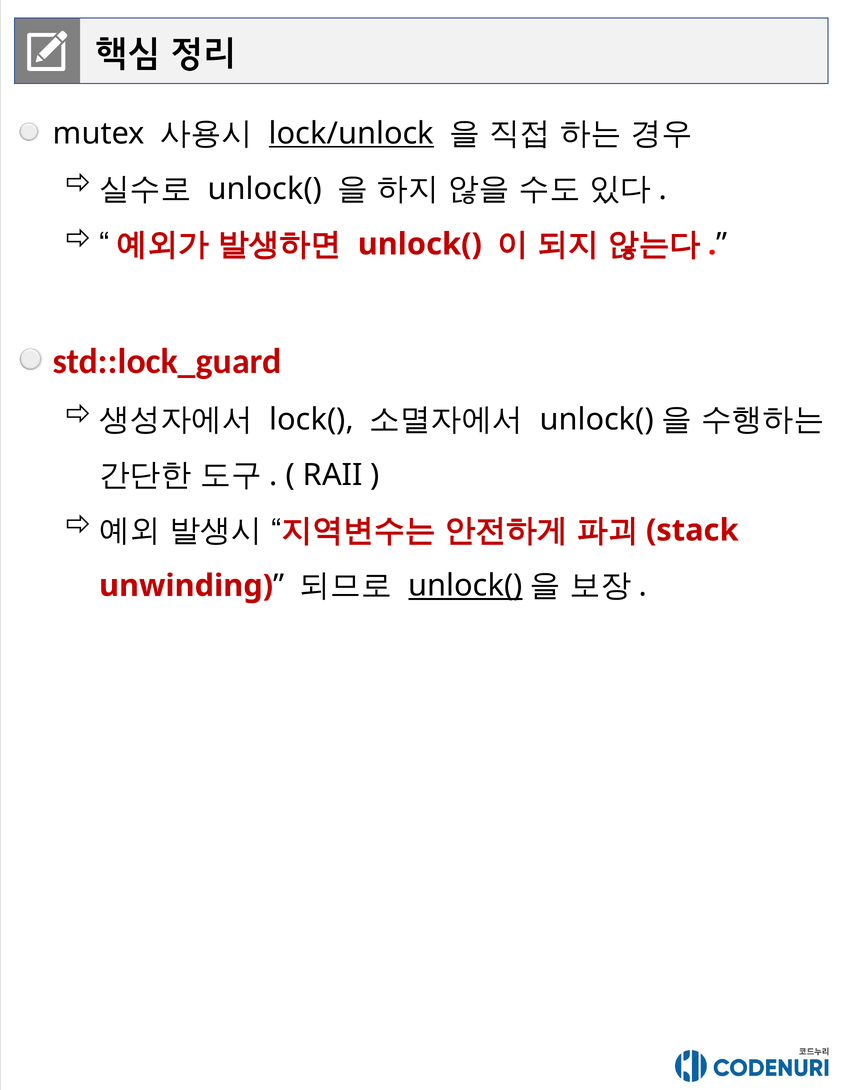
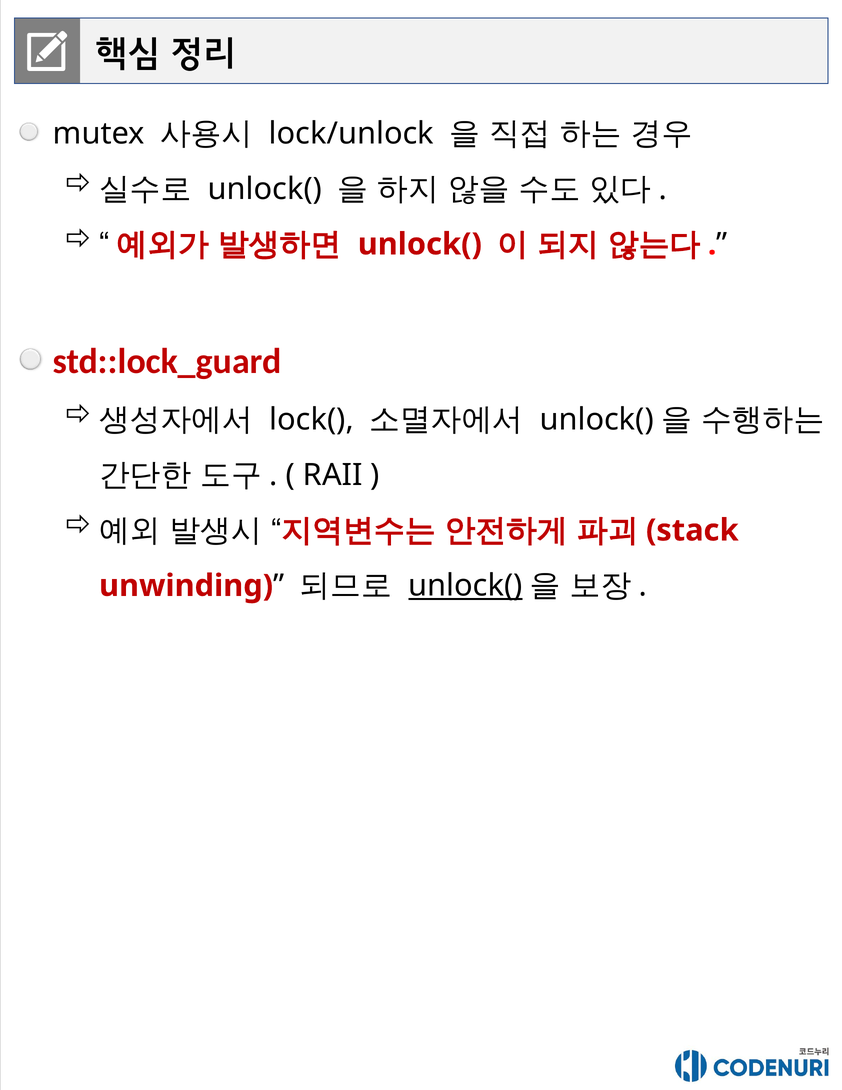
lock/unlock underline: present -> none
